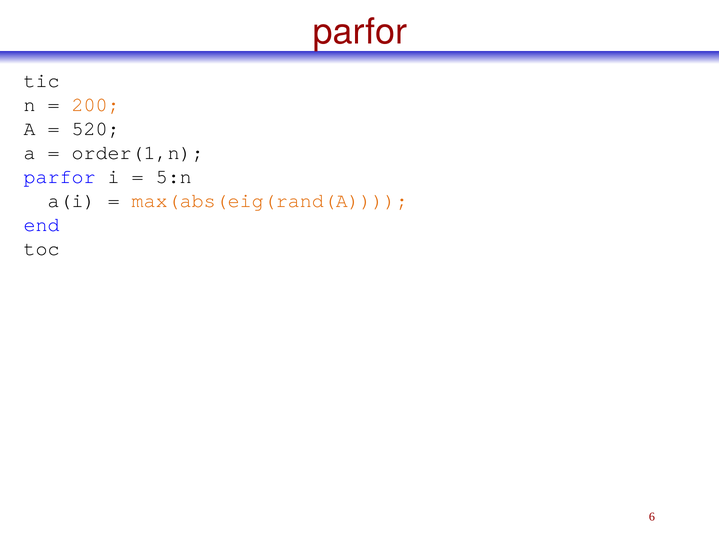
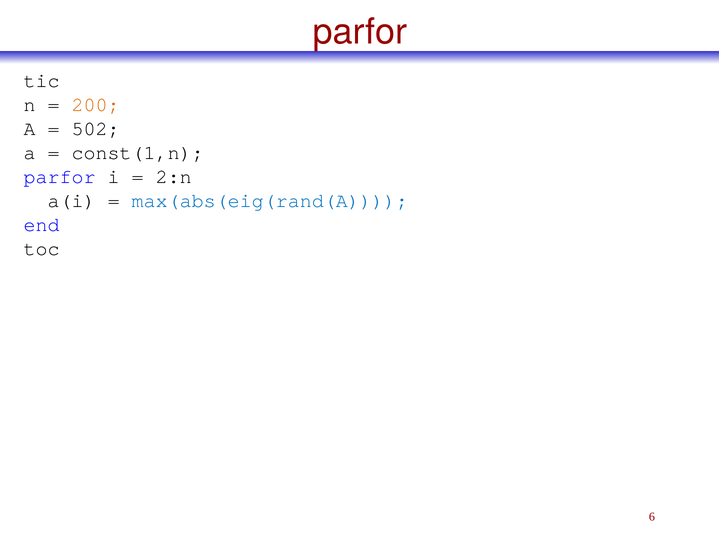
520: 520 -> 502
order(1,n: order(1,n -> const(1,n
5:n: 5:n -> 2:n
max(abs(eig(rand(A colour: orange -> blue
